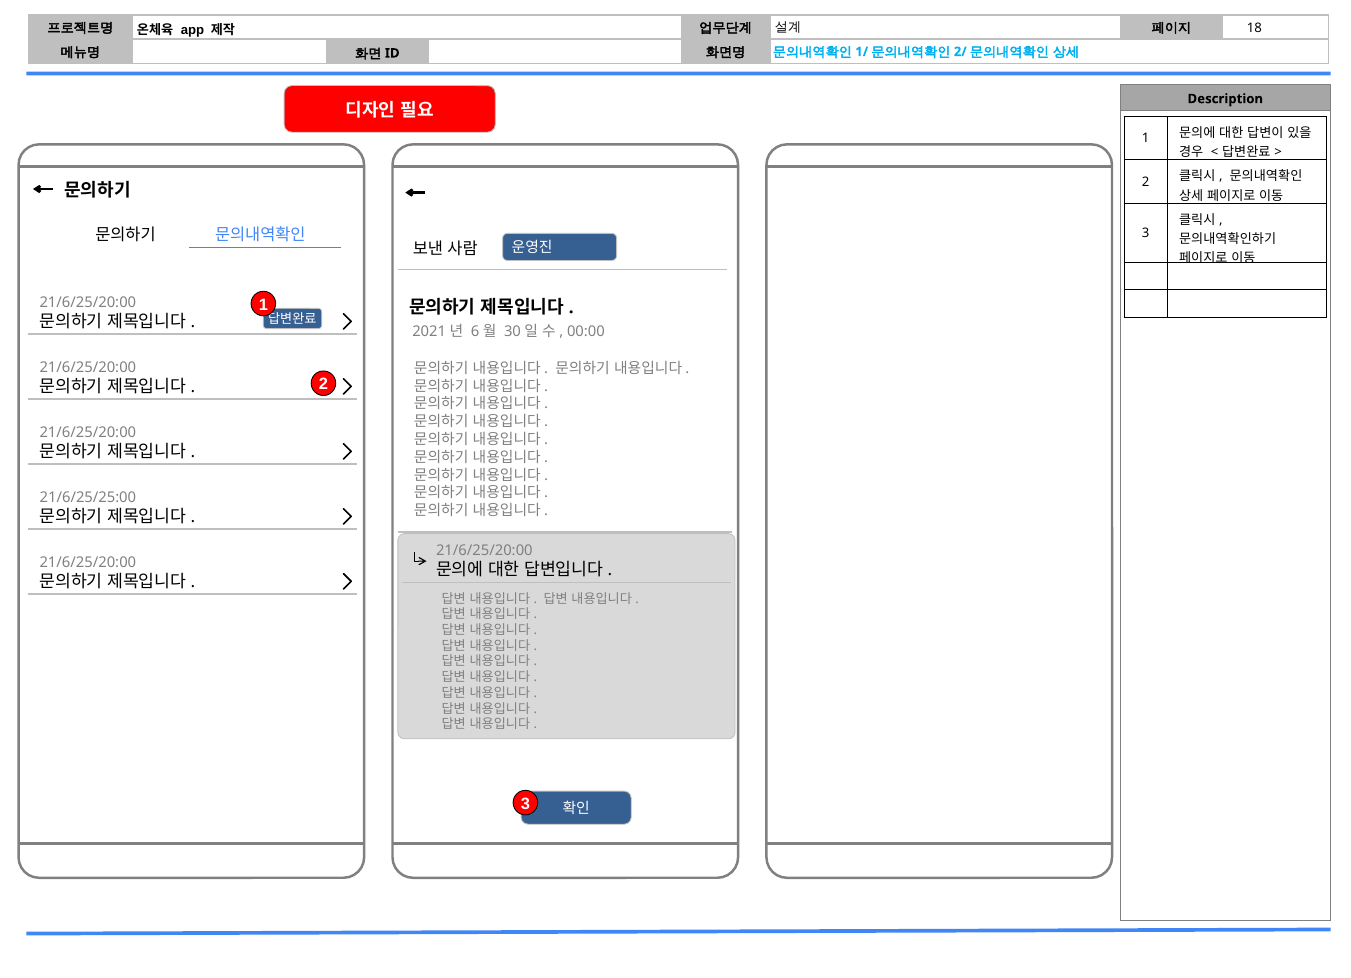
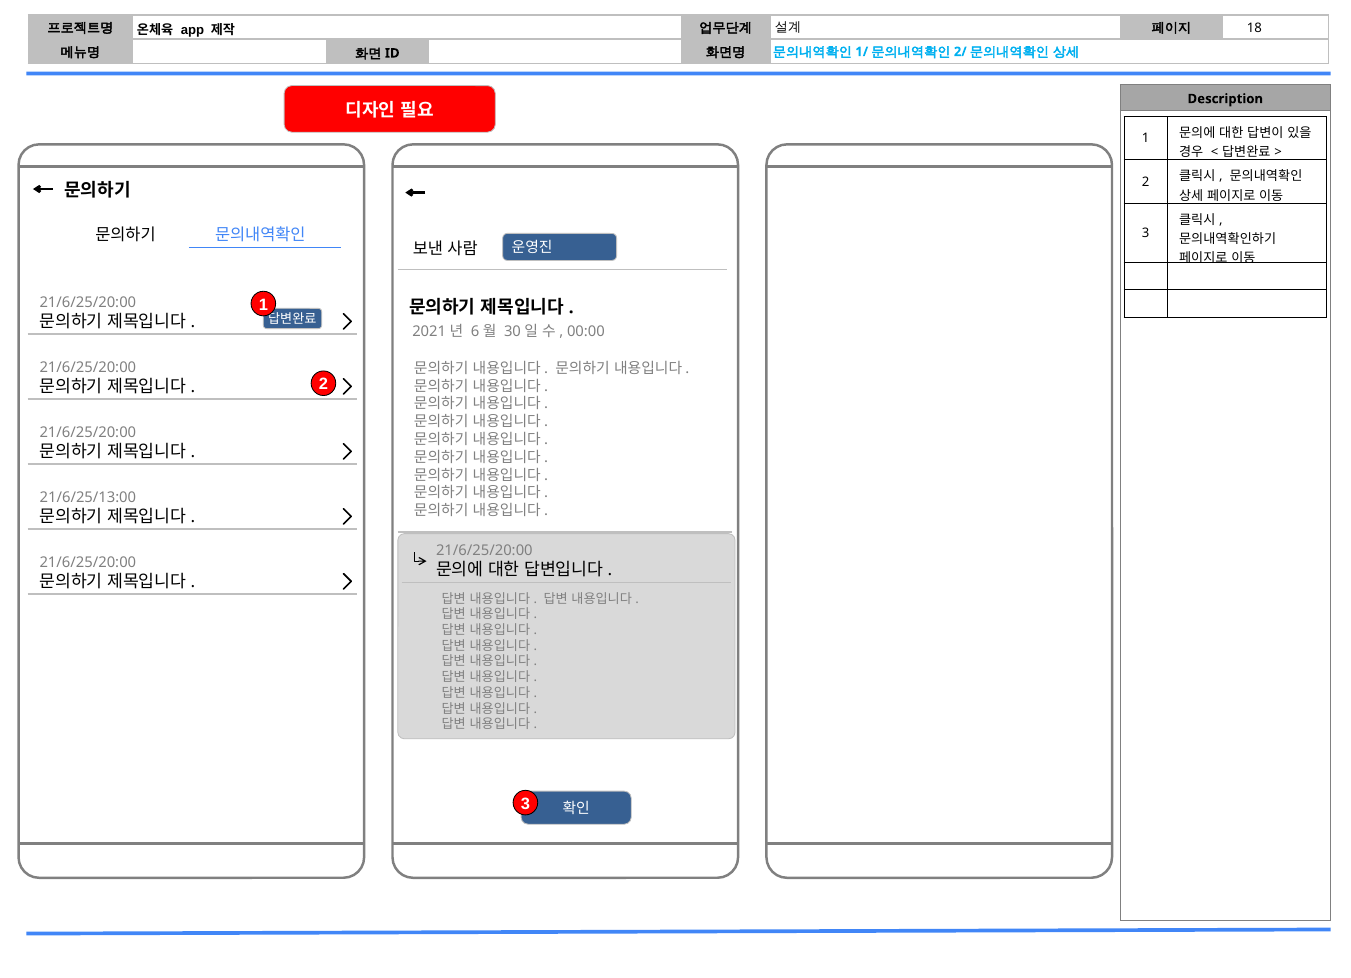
21/6/25/25:00: 21/6/25/25:00 -> 21/6/25/13:00
